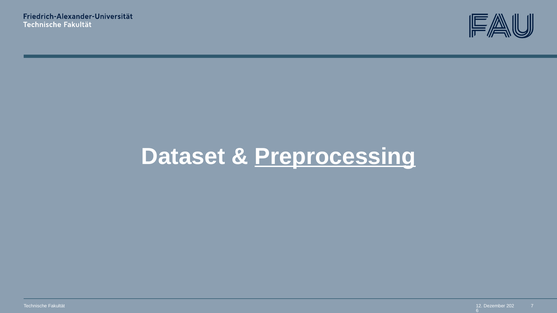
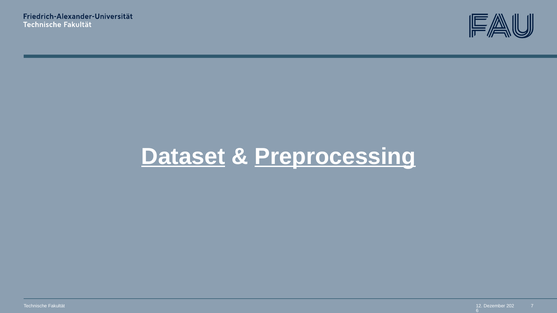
Dataset underline: none -> present
